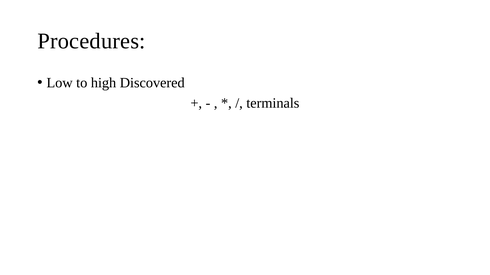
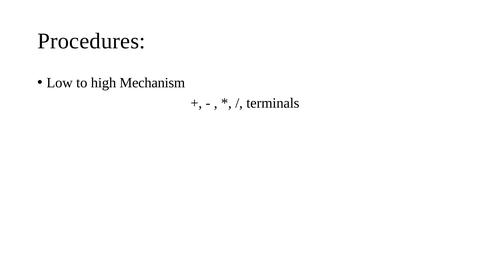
Discovered: Discovered -> Mechanism
